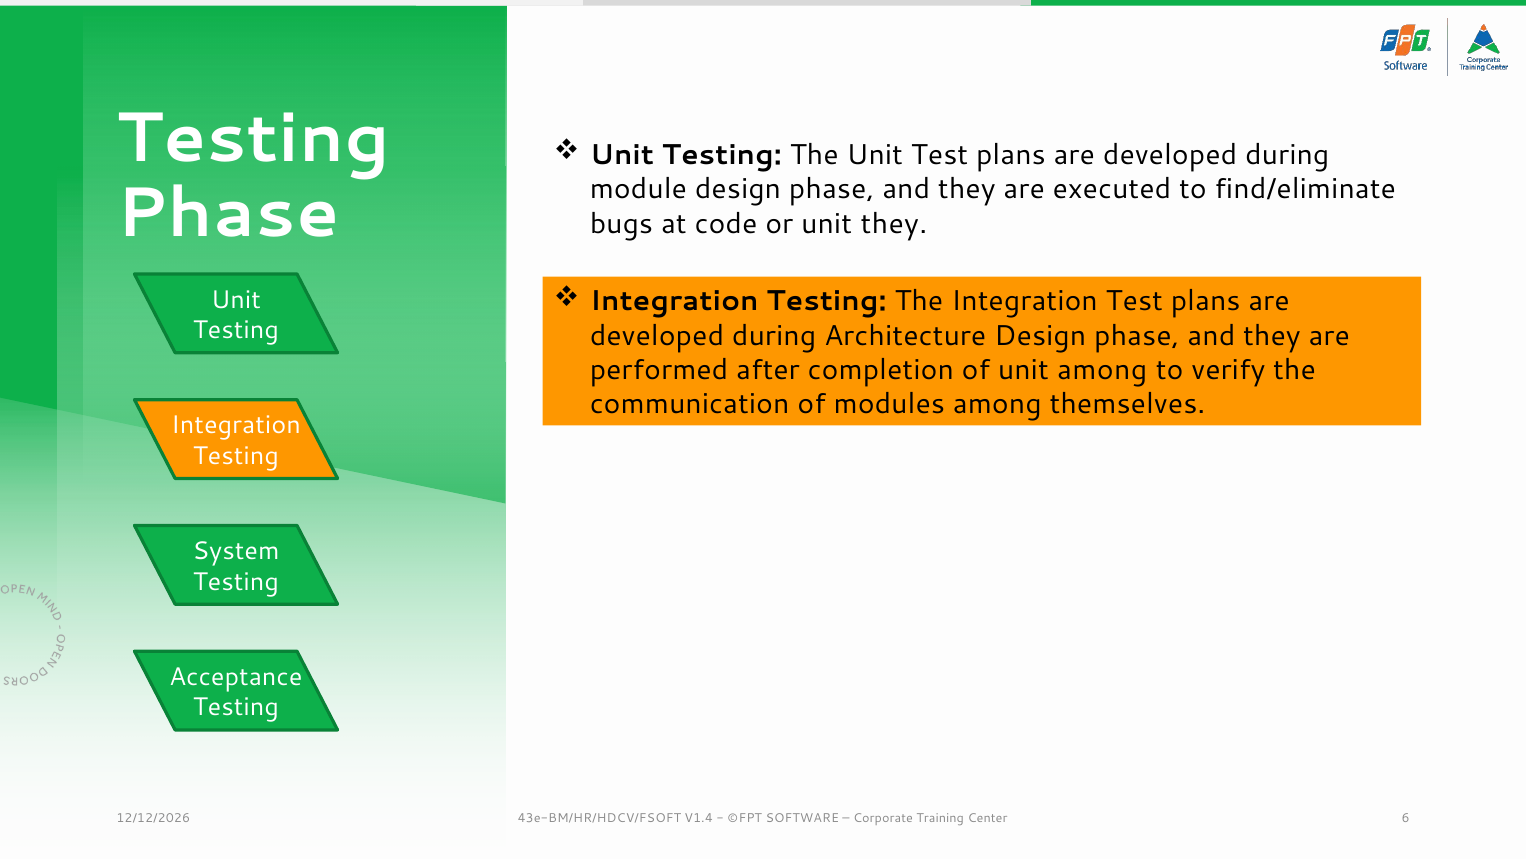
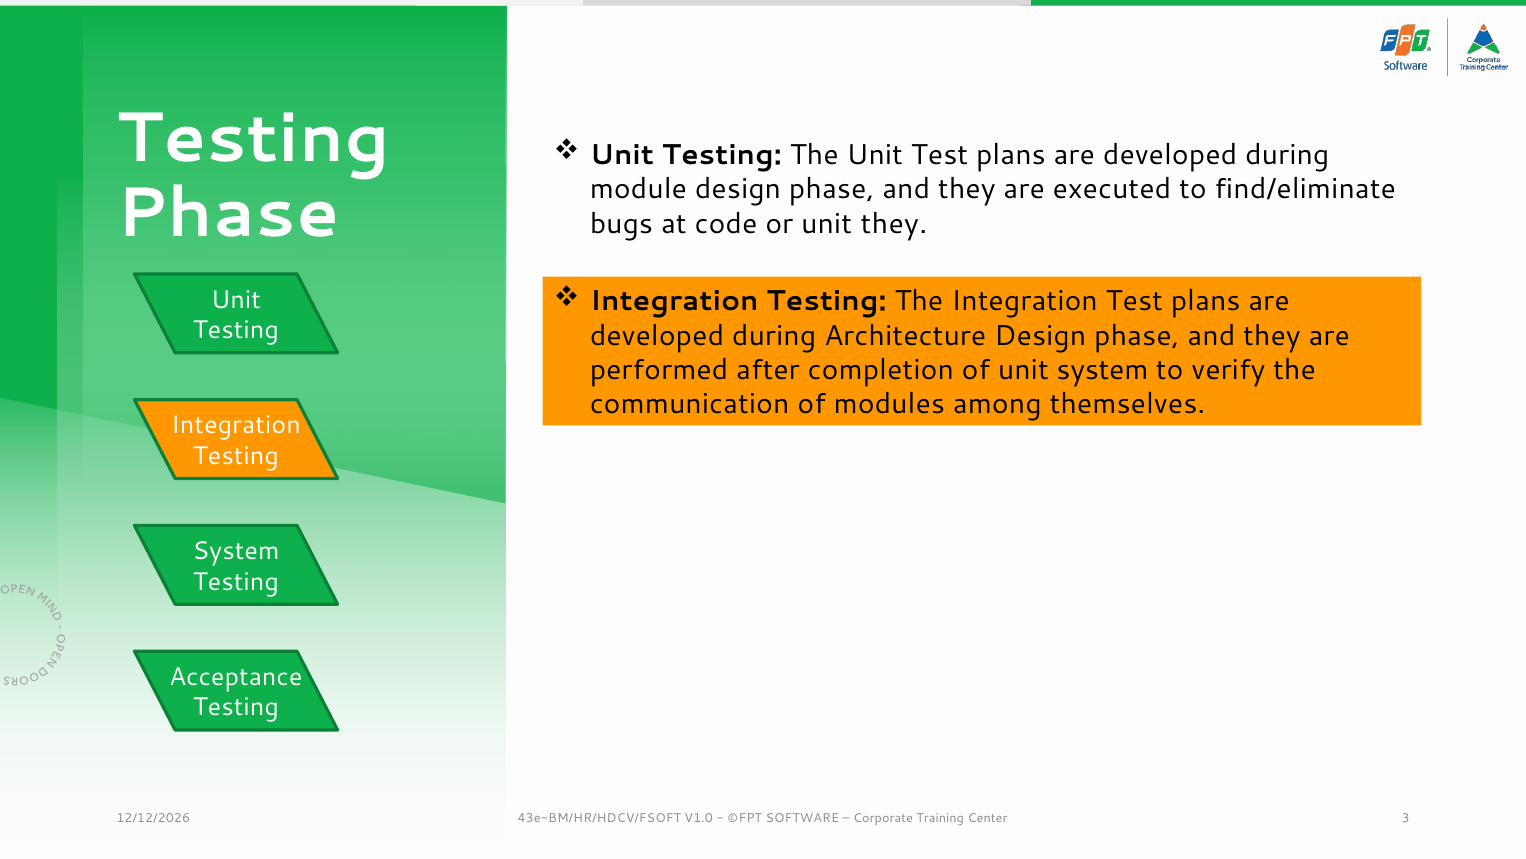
unit among: among -> system
V1.4: V1.4 -> V1.0
6: 6 -> 3
